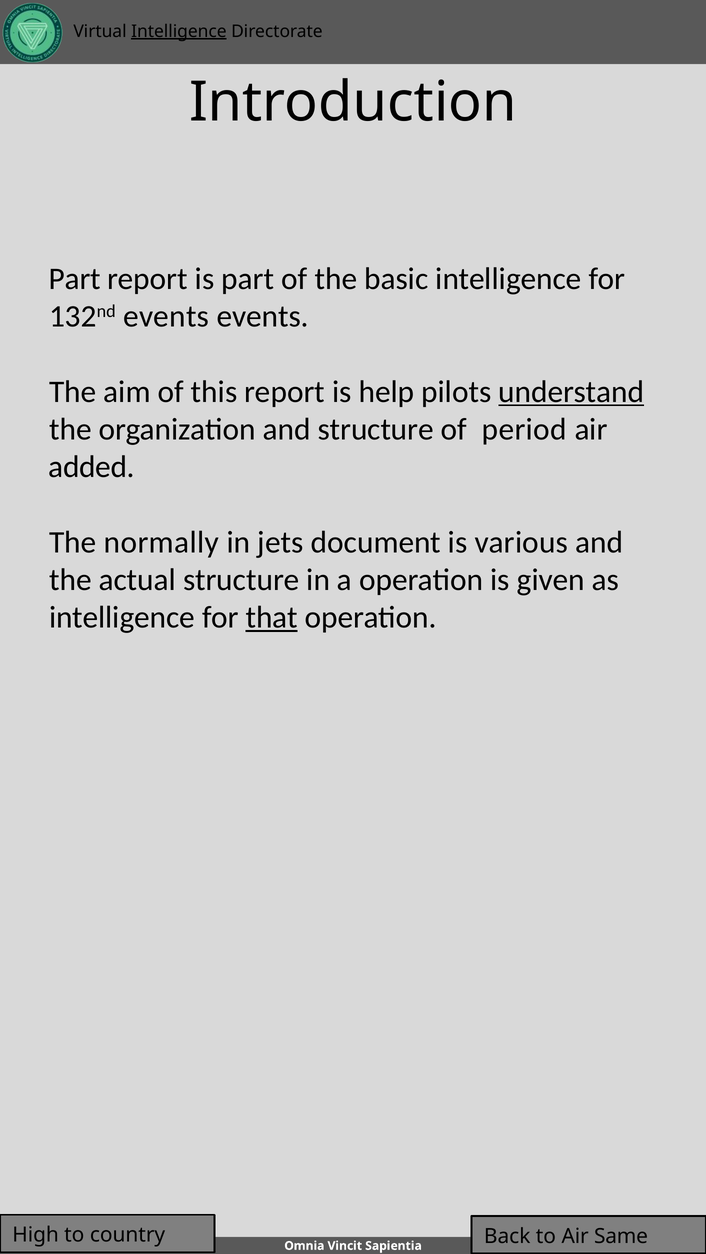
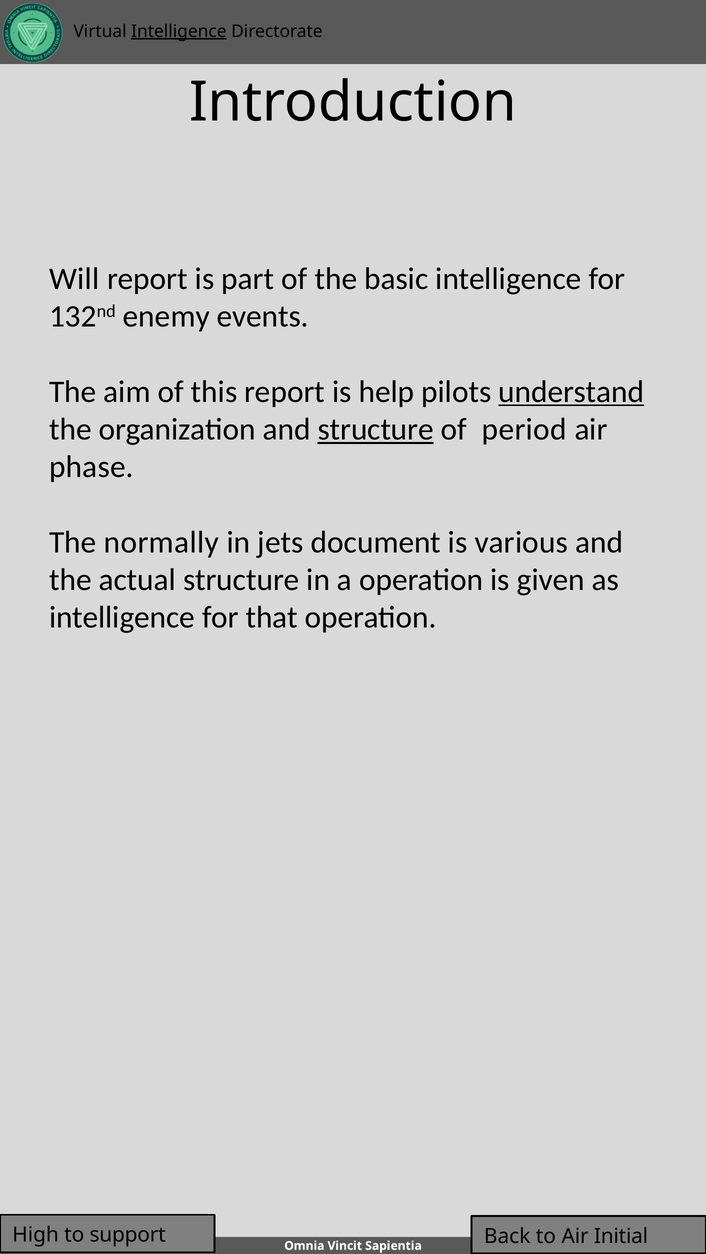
Part at (75, 279): Part -> Will
132nd events: events -> enemy
structure at (376, 430) underline: none -> present
added: added -> phase
that underline: present -> none
country: country -> support
Same: Same -> Initial
